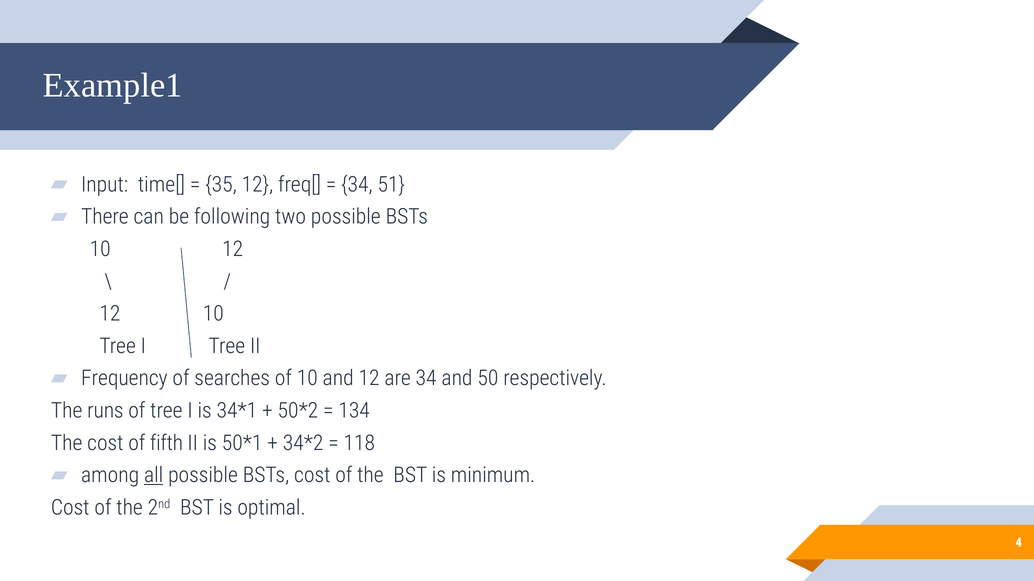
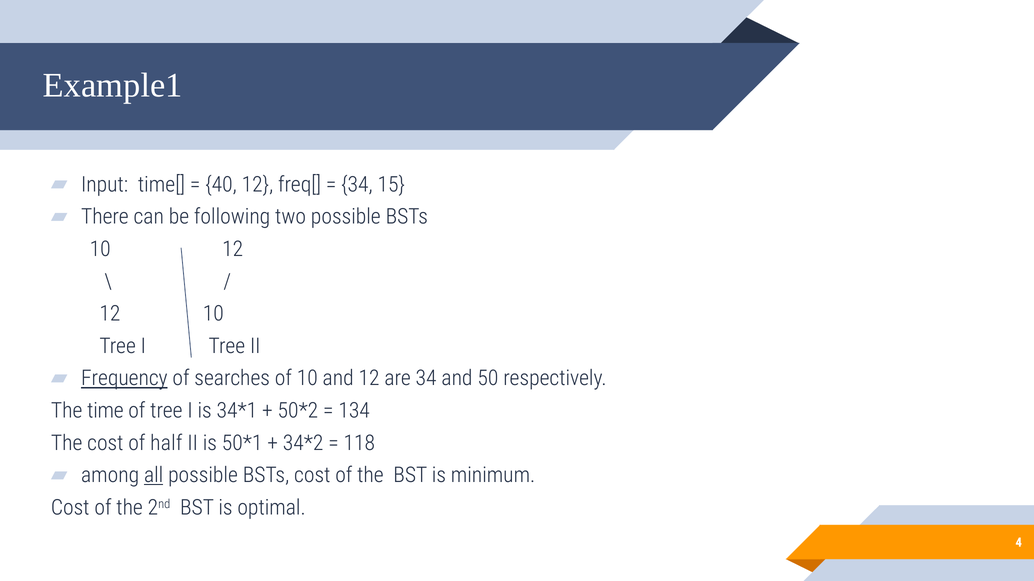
35: 35 -> 40
51: 51 -> 15
Frequency underline: none -> present
runs: runs -> time
fifth: fifth -> half
